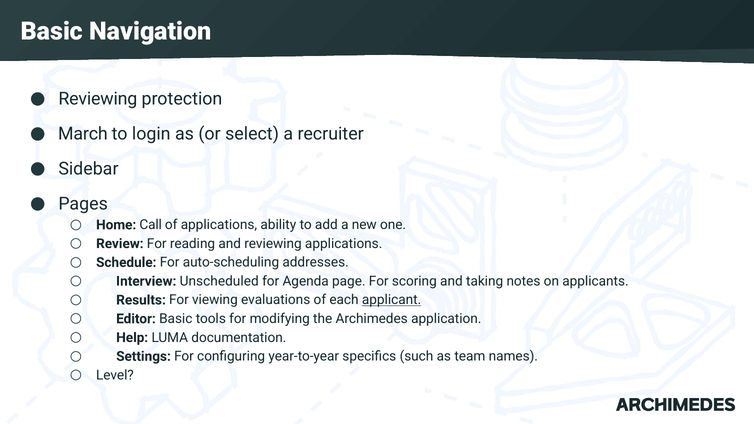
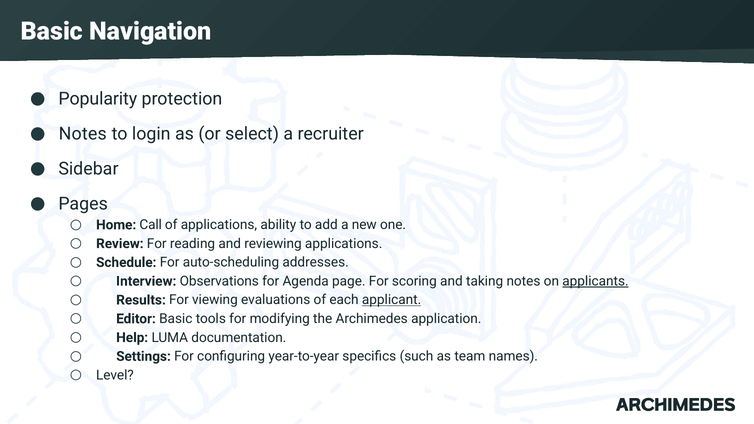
Reviewing at (98, 99): Reviewing -> Popularity
March at (83, 134): March -> Notes
Unscheduled: Unscheduled -> Observations
applicants underline: none -> present
